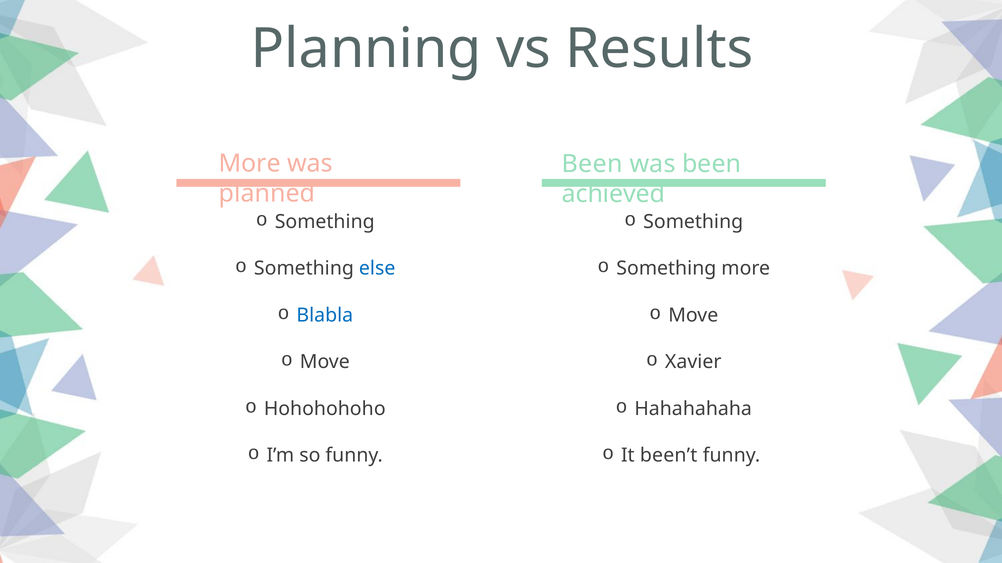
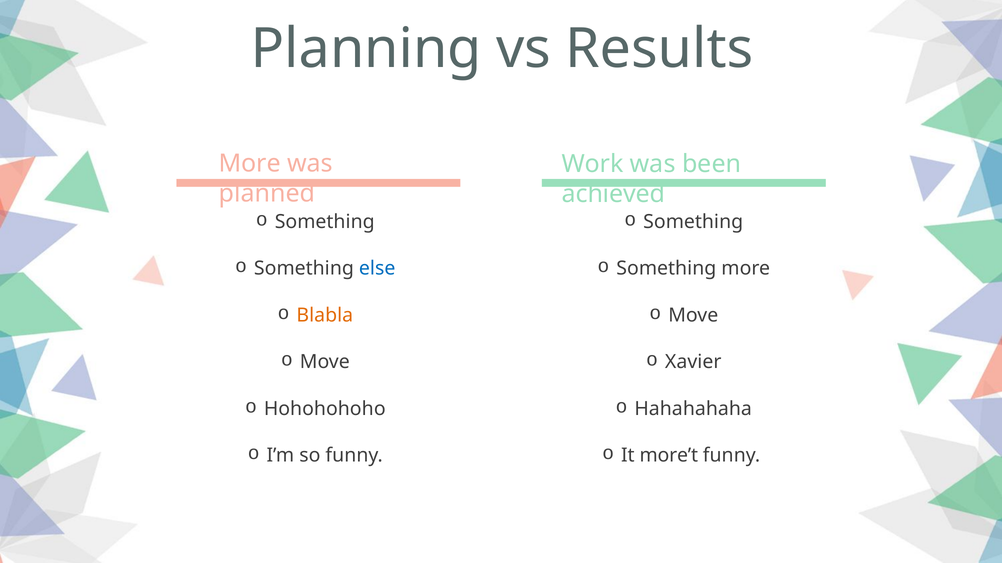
Been at (592, 164): Been -> Work
Blabla colour: blue -> orange
been’t: been’t -> more’t
